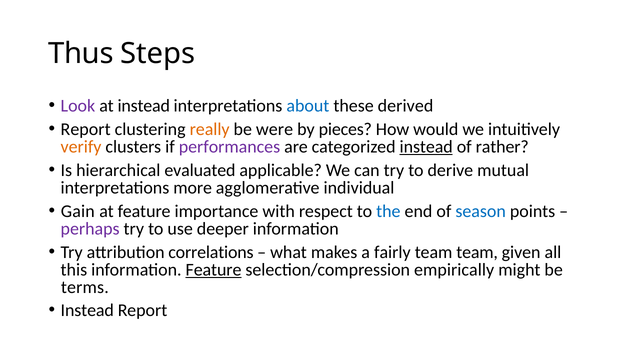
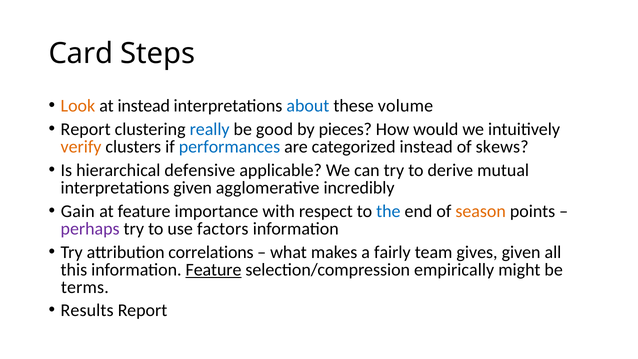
Thus: Thus -> Card
Look colour: purple -> orange
derived: derived -> volume
really colour: orange -> blue
were: were -> good
performances colour: purple -> blue
instead at (426, 147) underline: present -> none
rather: rather -> skews
evaluated: evaluated -> defensive
interpretations more: more -> given
individual: individual -> incredibly
season colour: blue -> orange
deeper: deeper -> factors
team team: team -> gives
Instead at (87, 310): Instead -> Results
